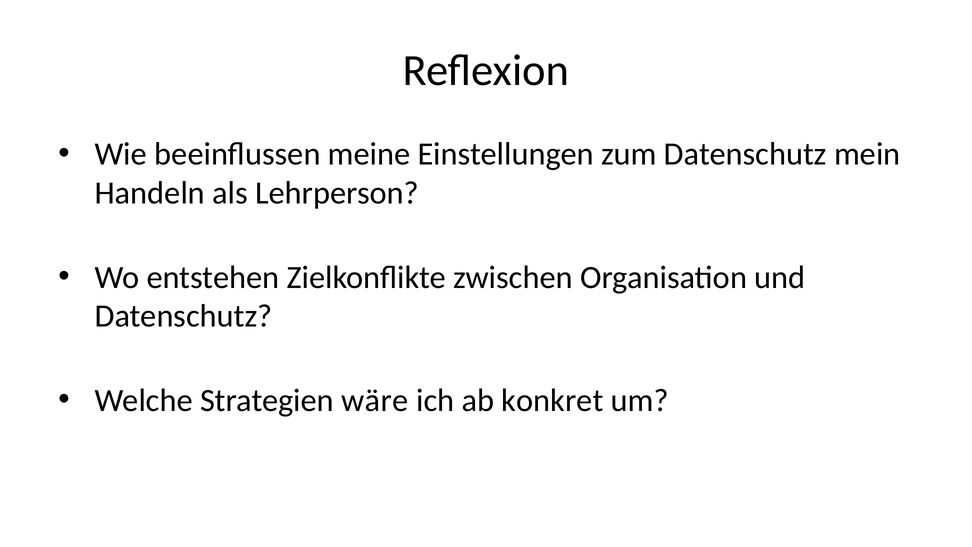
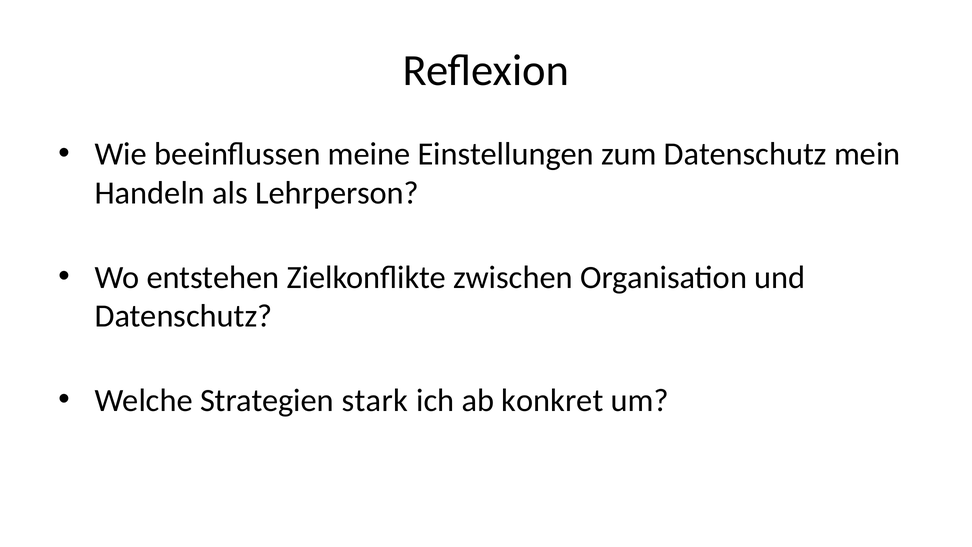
wäre: wäre -> stark
